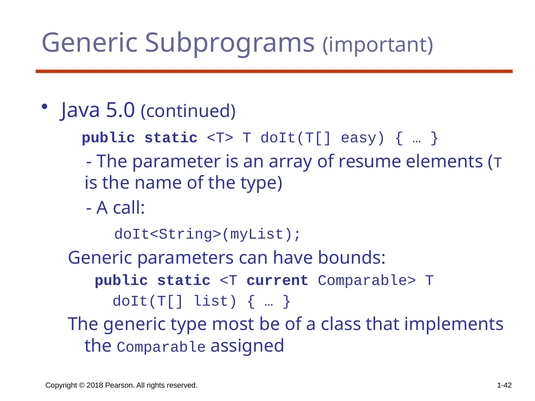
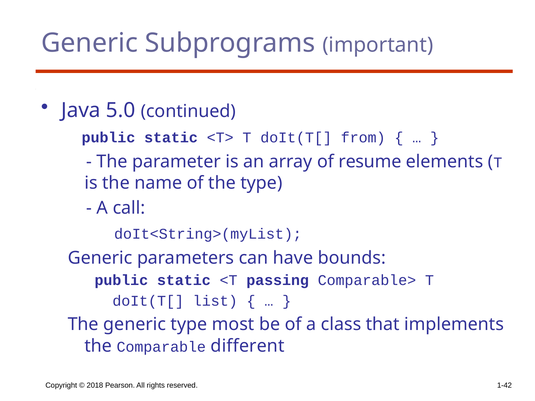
easy: easy -> from
current: current -> passing
assigned: assigned -> different
